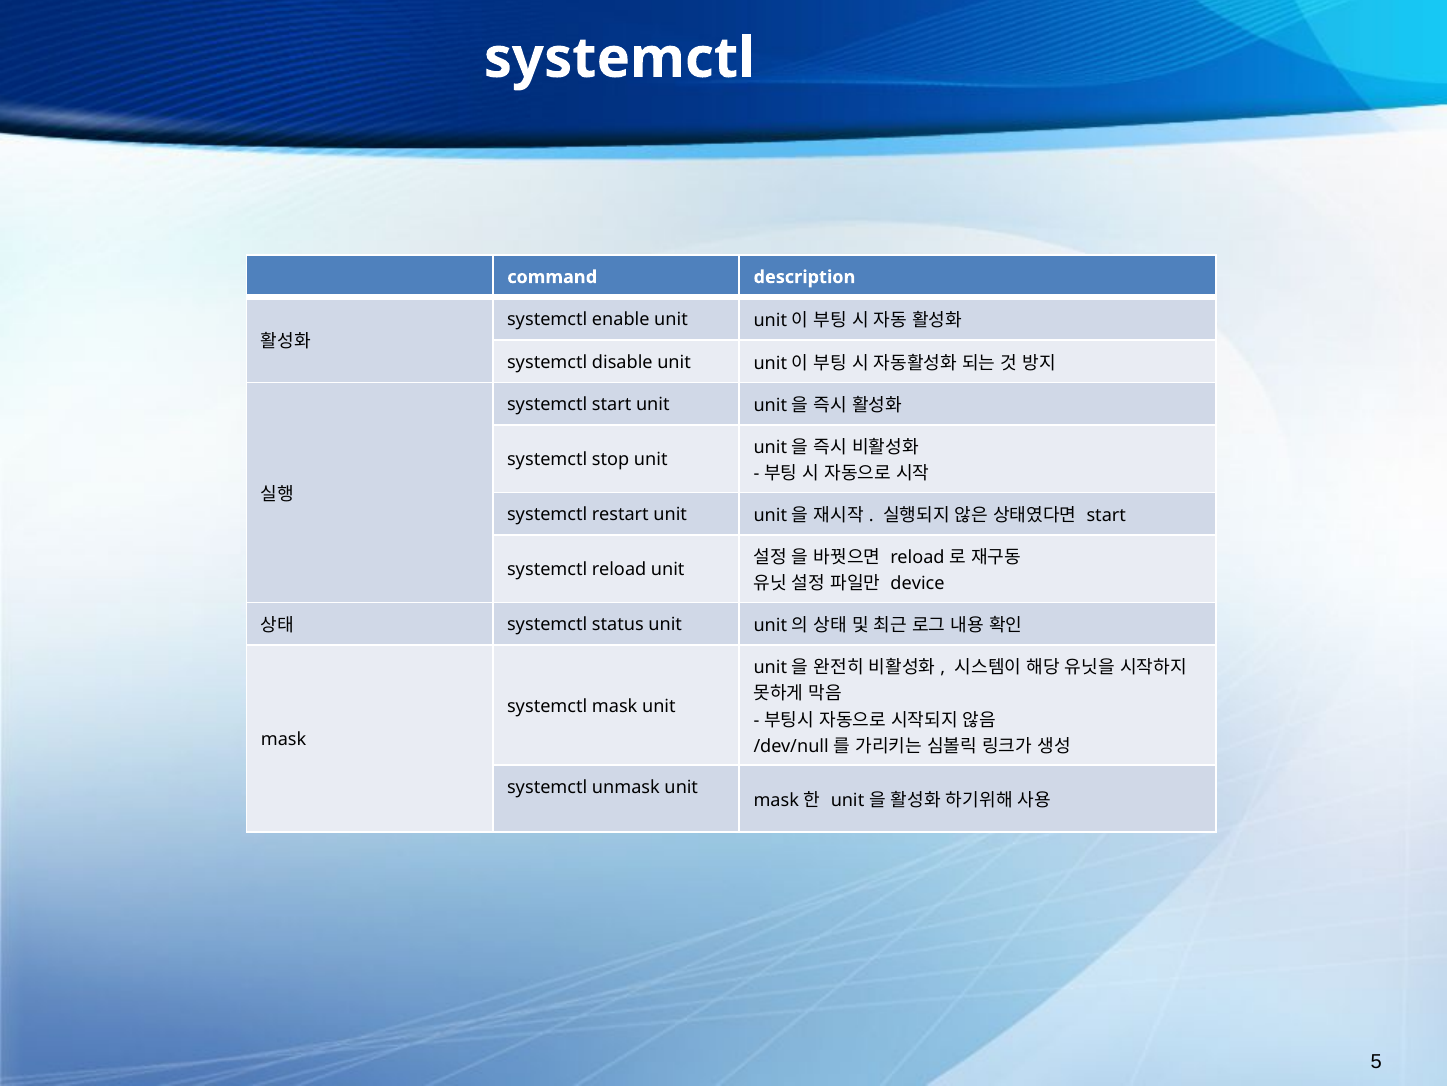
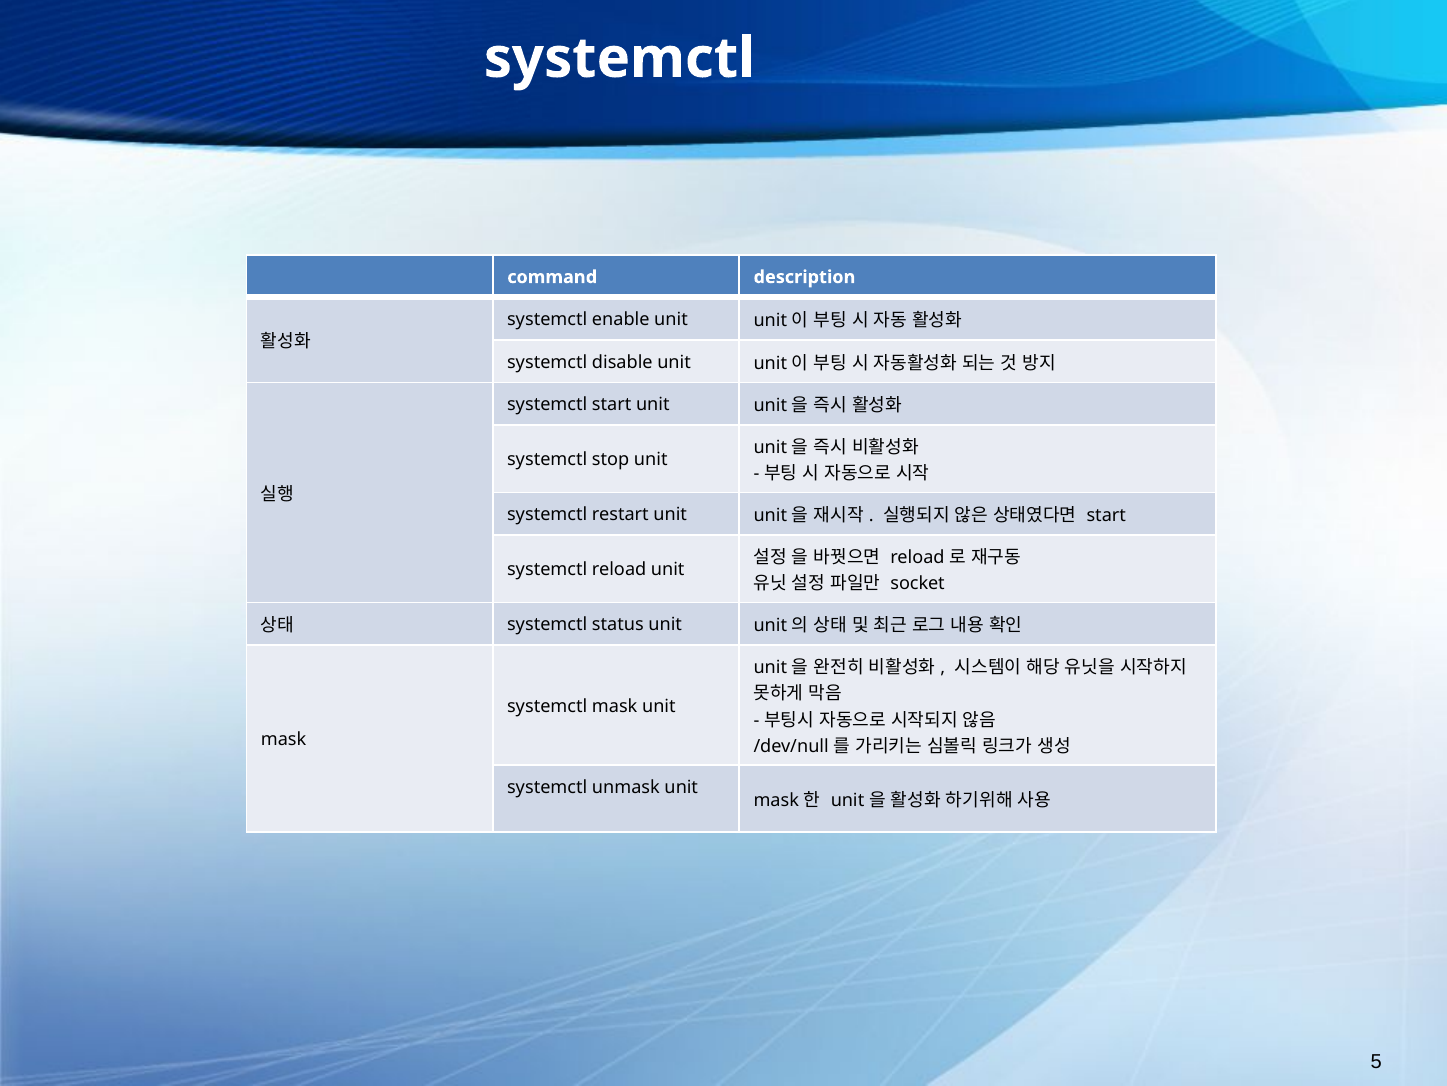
device: device -> socket
